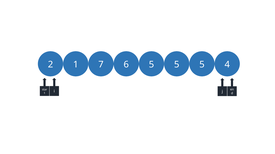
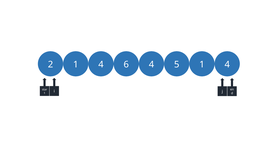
2 1 7: 7 -> 4
6 5: 5 -> 4
5 at (202, 65): 5 -> 1
